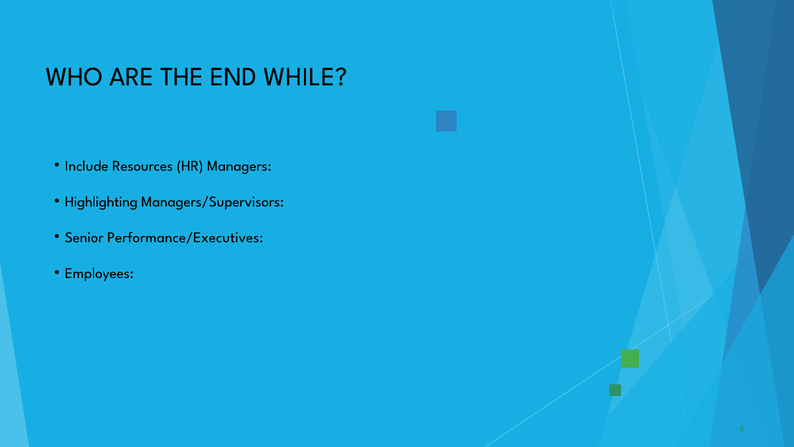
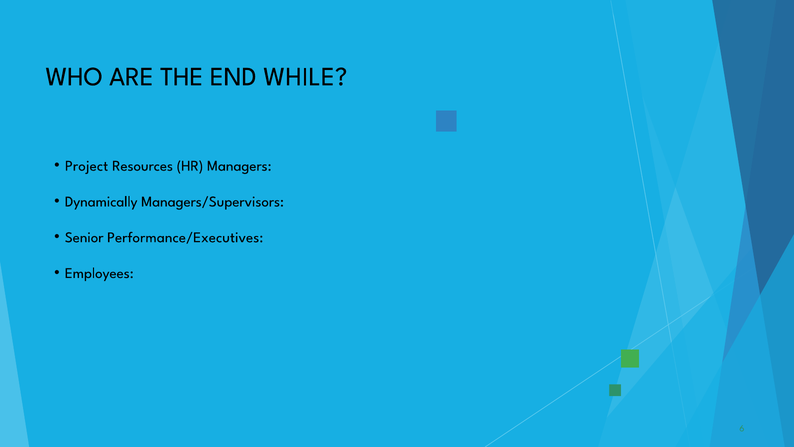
Include: Include -> Project
Highlighting: Highlighting -> Dynamically
